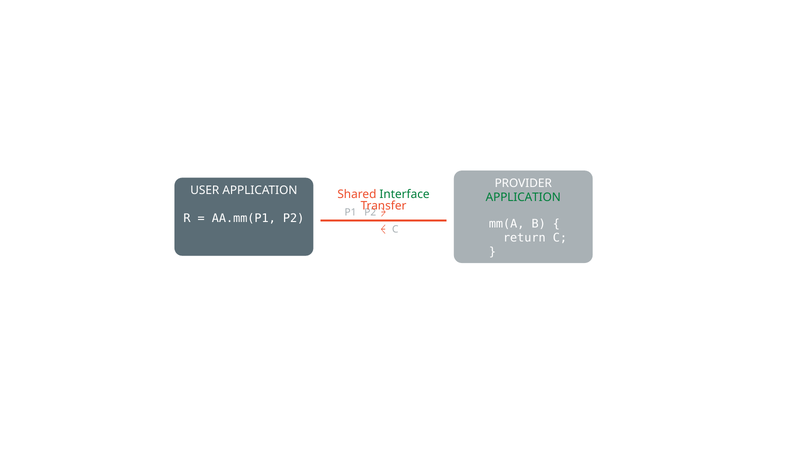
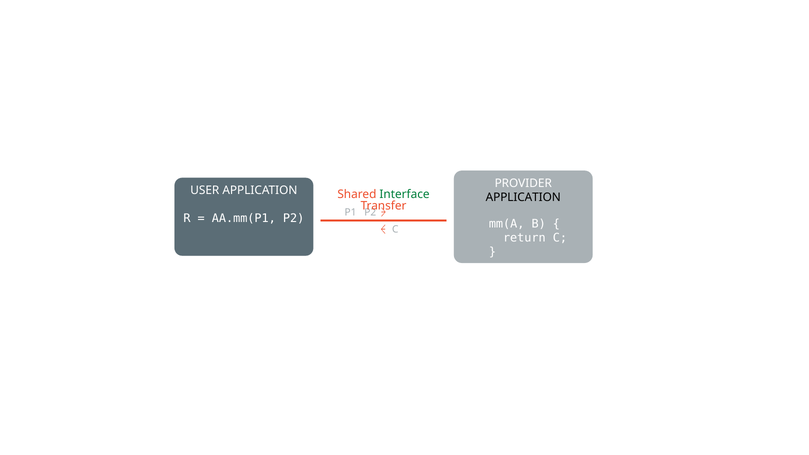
APPLICATION at (523, 197) colour: green -> black
